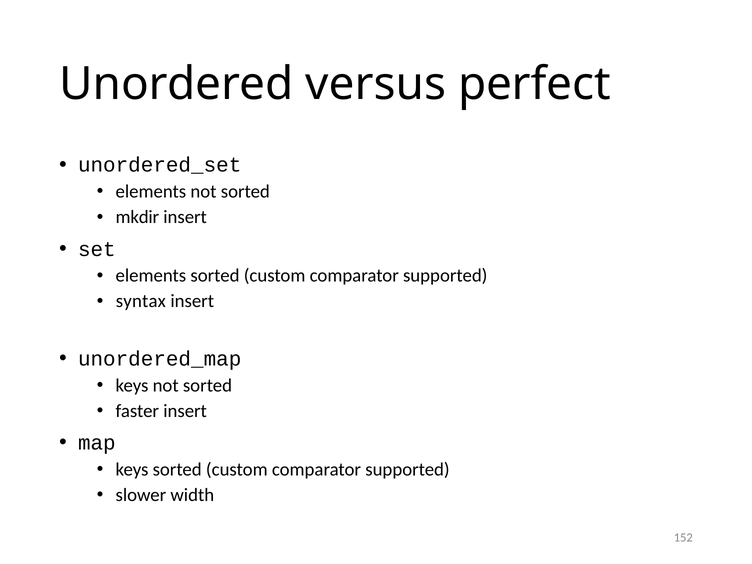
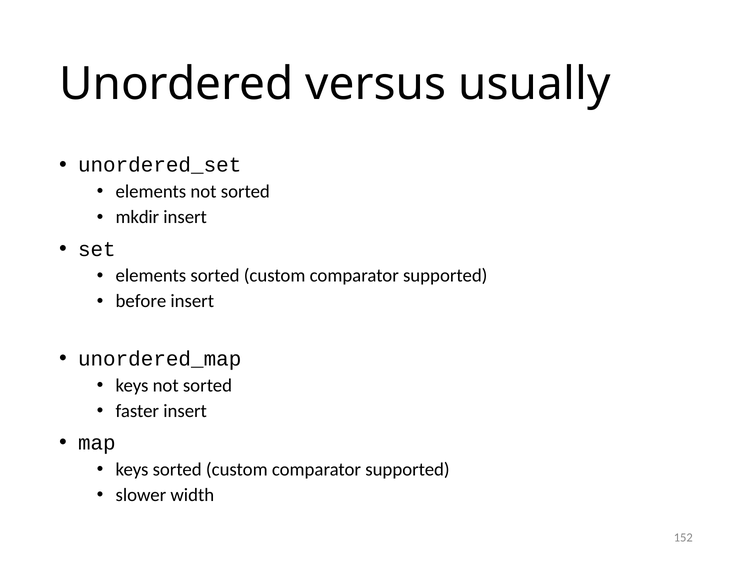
perfect: perfect -> usually
syntax: syntax -> before
